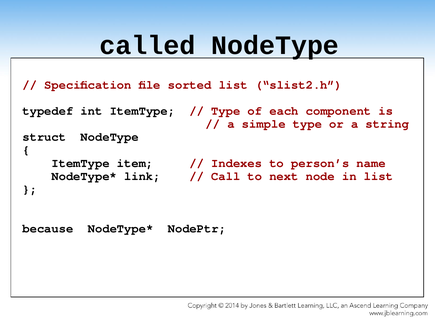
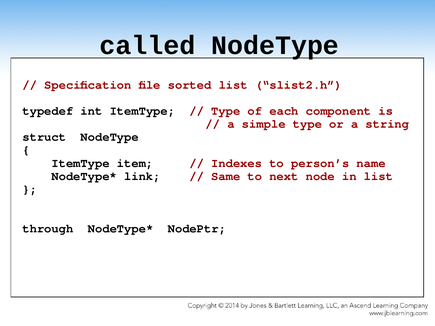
Call: Call -> Same
because: because -> through
